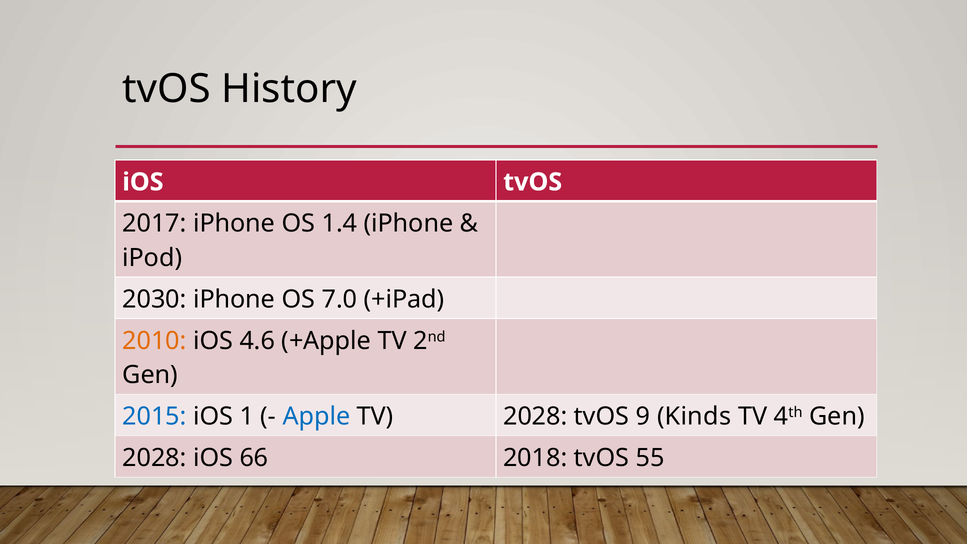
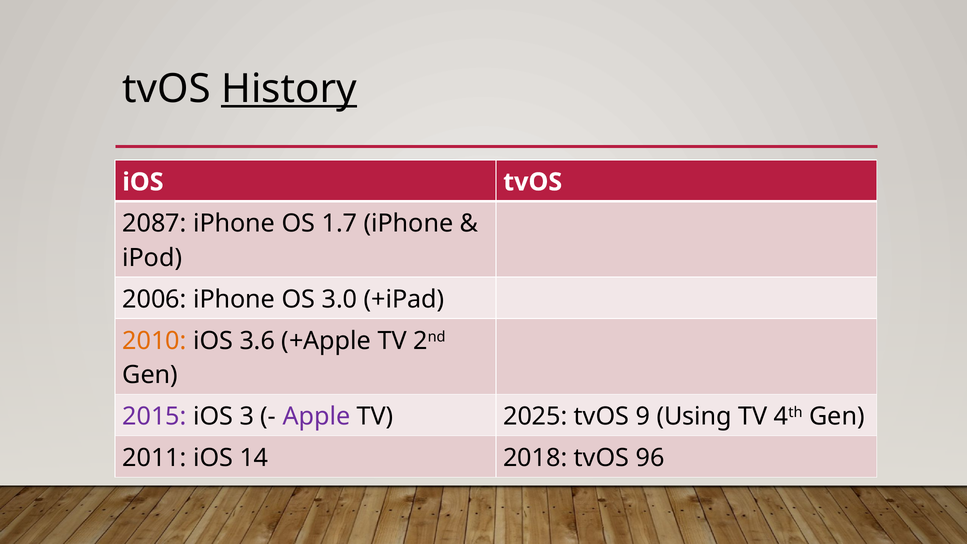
History underline: none -> present
2017: 2017 -> 2087
1.4: 1.4 -> 1.7
2030: 2030 -> 2006
7.0: 7.0 -> 3.0
4.6: 4.6 -> 3.6
2015 colour: blue -> purple
1: 1 -> 3
Apple colour: blue -> purple
TV 2028: 2028 -> 2025
Kinds: Kinds -> Using
2028 at (154, 458): 2028 -> 2011
66: 66 -> 14
55: 55 -> 96
